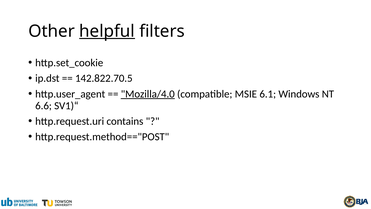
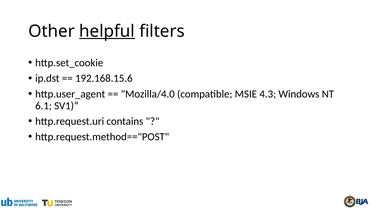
142.822.70.5: 142.822.70.5 -> 192.168.15.6
Mozilla/4.0 underline: present -> none
6.1: 6.1 -> 4.3
6.6: 6.6 -> 6.1
